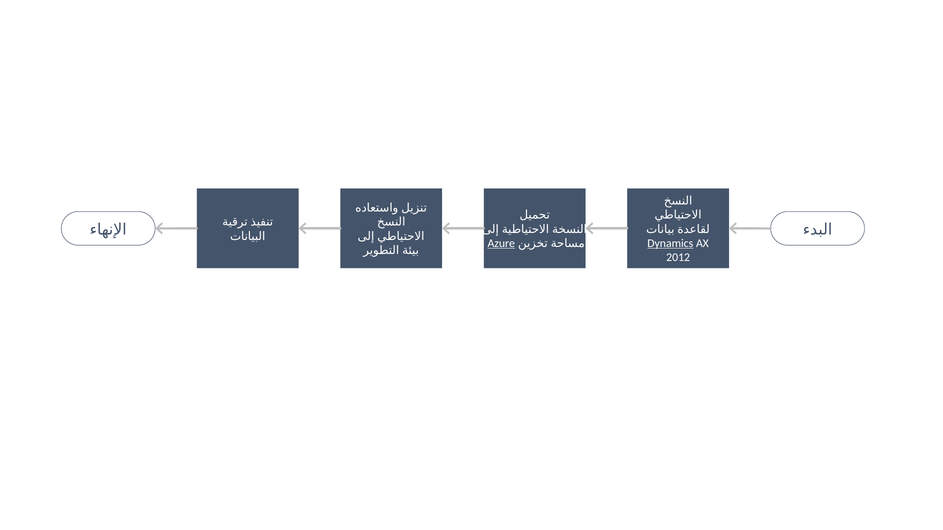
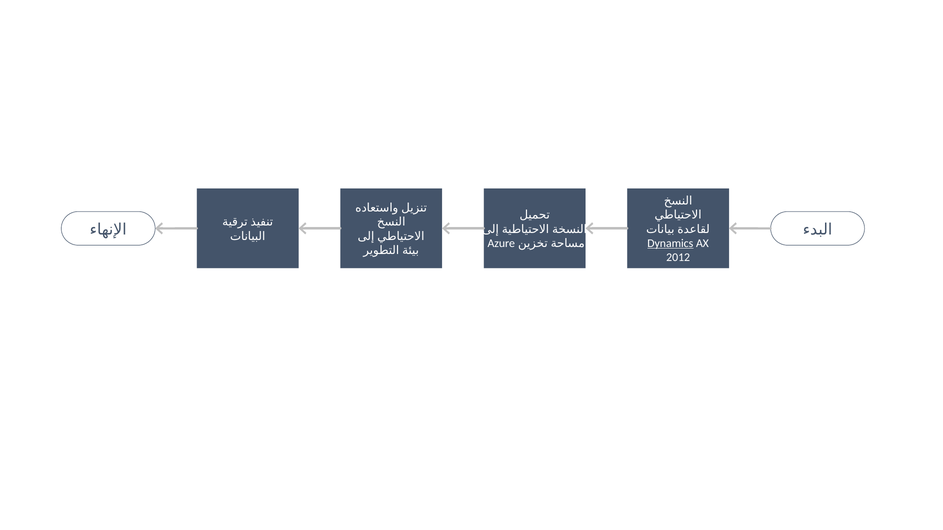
Azure underline: present -> none
